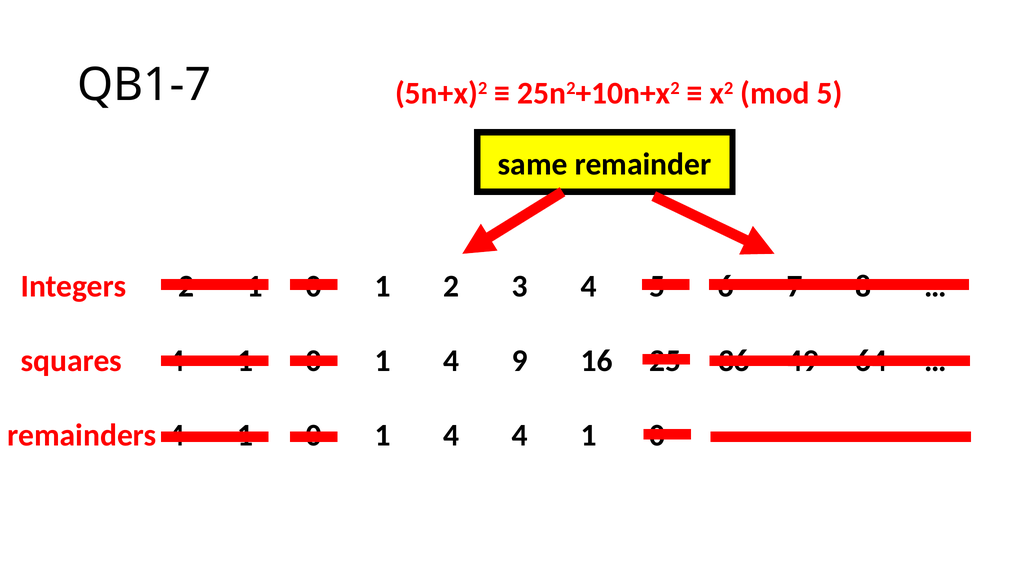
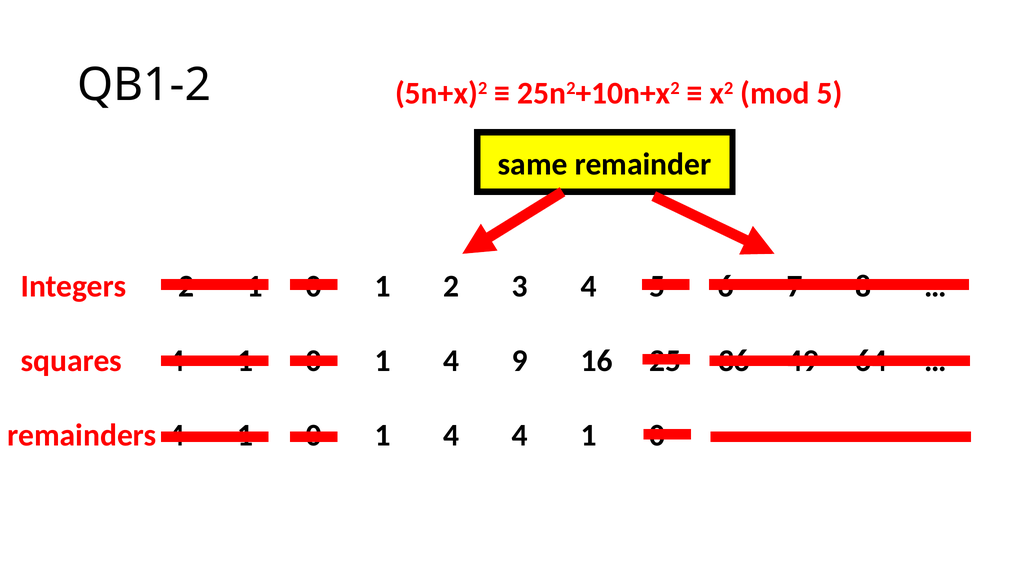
QB1-7: QB1-7 -> QB1-2
